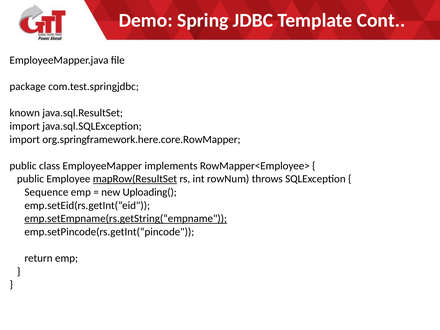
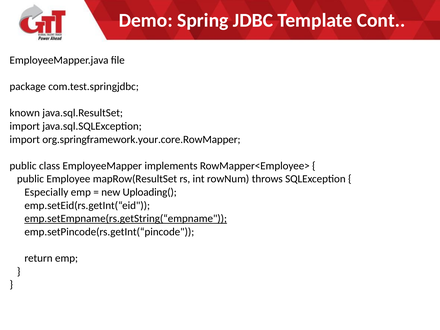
org.springframework.here.core.RowMapper: org.springframework.here.core.RowMapper -> org.springframework.your.core.RowMapper
mapRow(ResultSet underline: present -> none
Sequence: Sequence -> Especially
